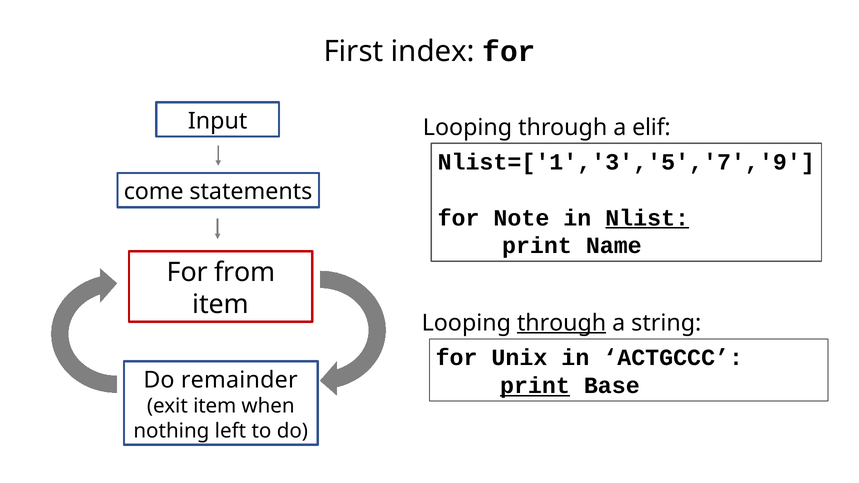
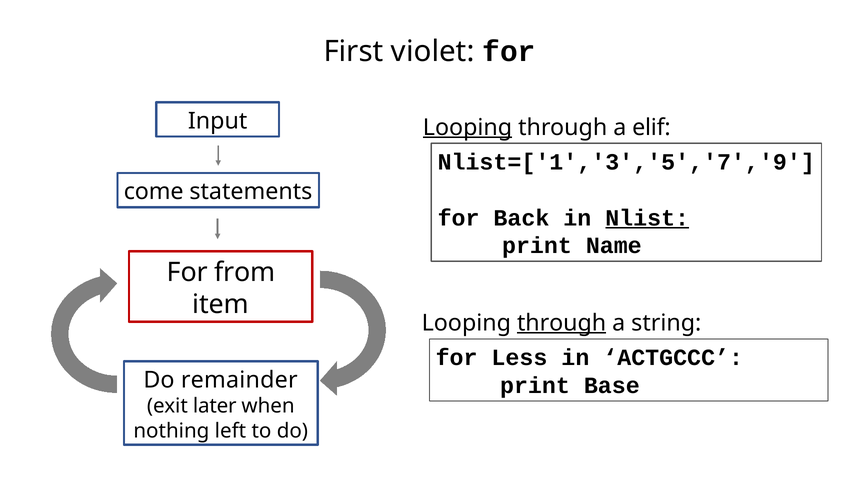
index: index -> violet
Looping at (467, 127) underline: none -> present
Note: Note -> Back
Unix: Unix -> Less
print at (535, 386) underline: present -> none
exit item: item -> later
